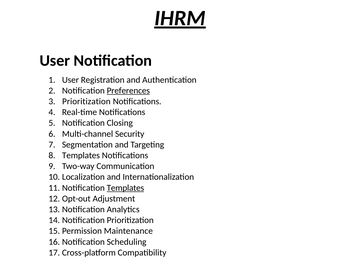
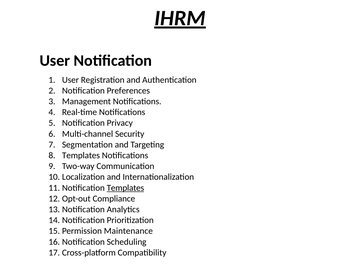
Preferences underline: present -> none
Prioritization at (86, 101): Prioritization -> Management
Closing: Closing -> Privacy
Adjustment: Adjustment -> Compliance
